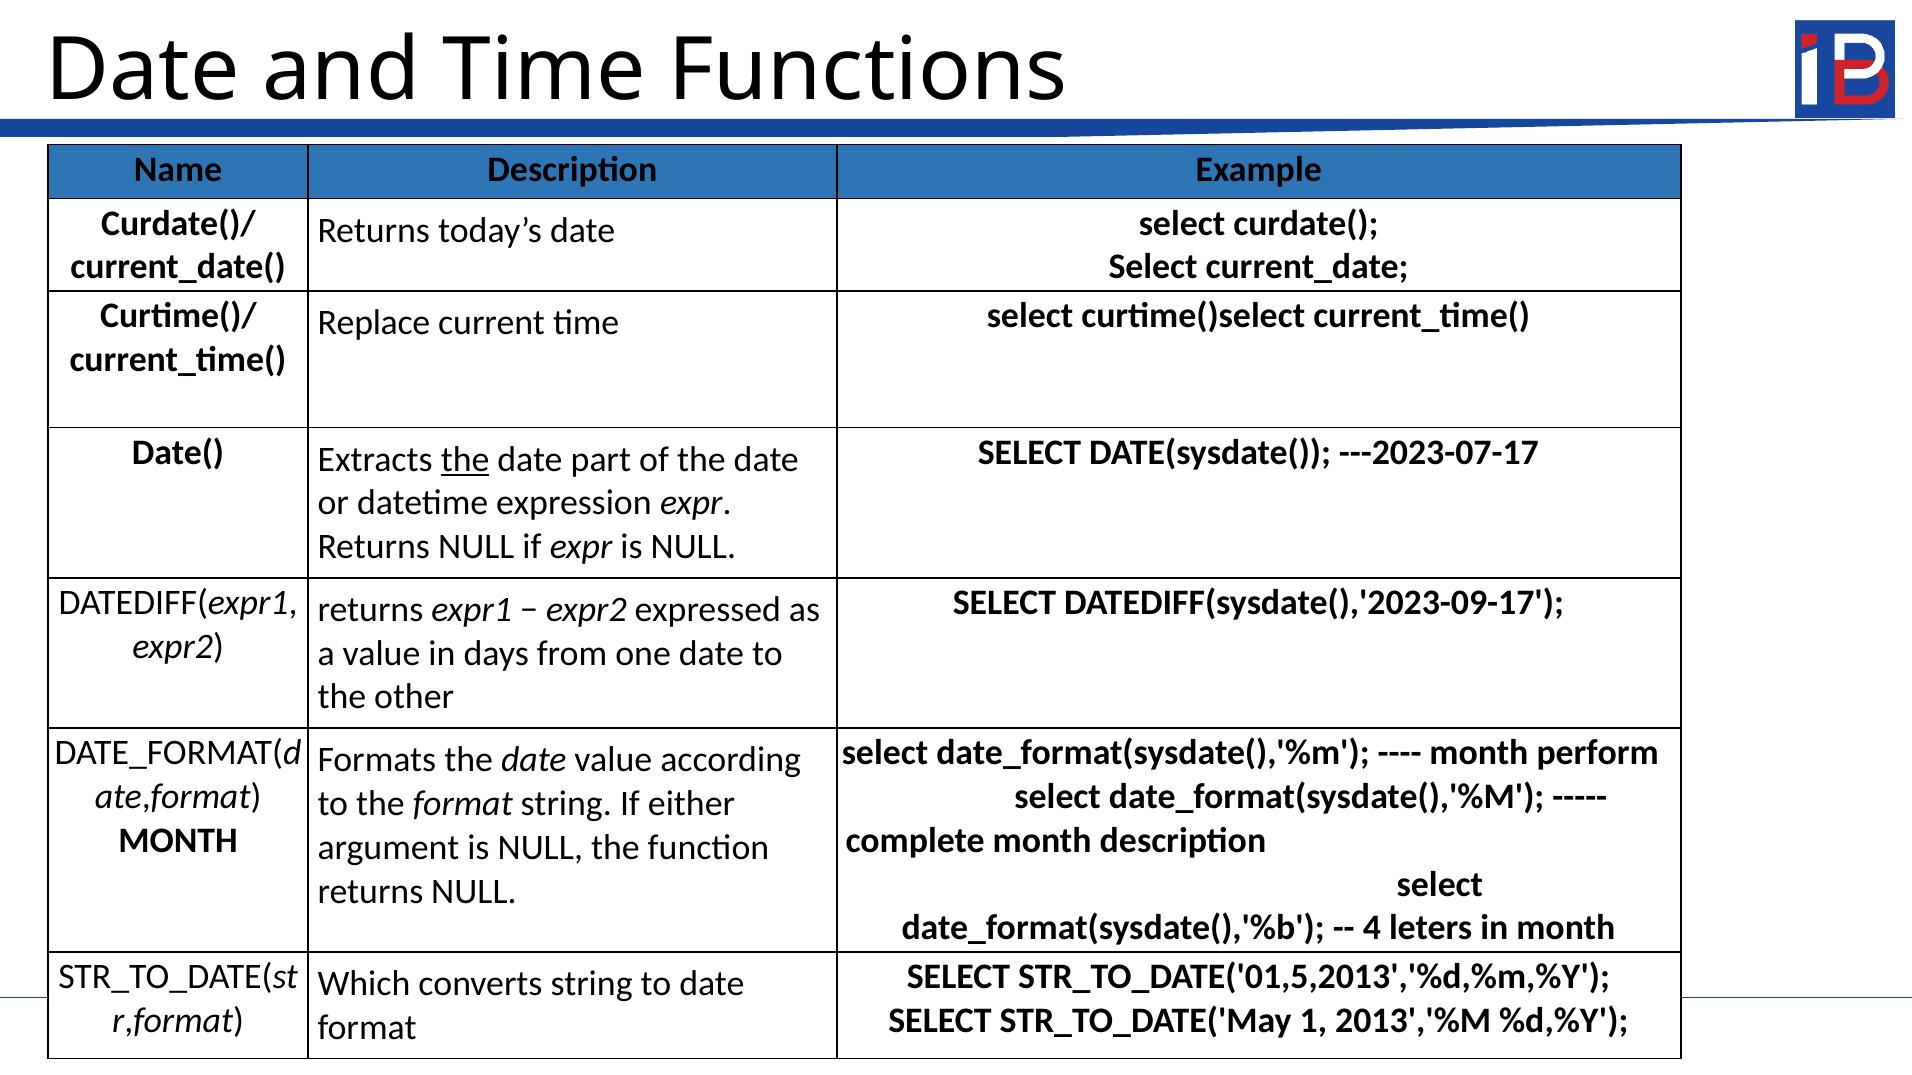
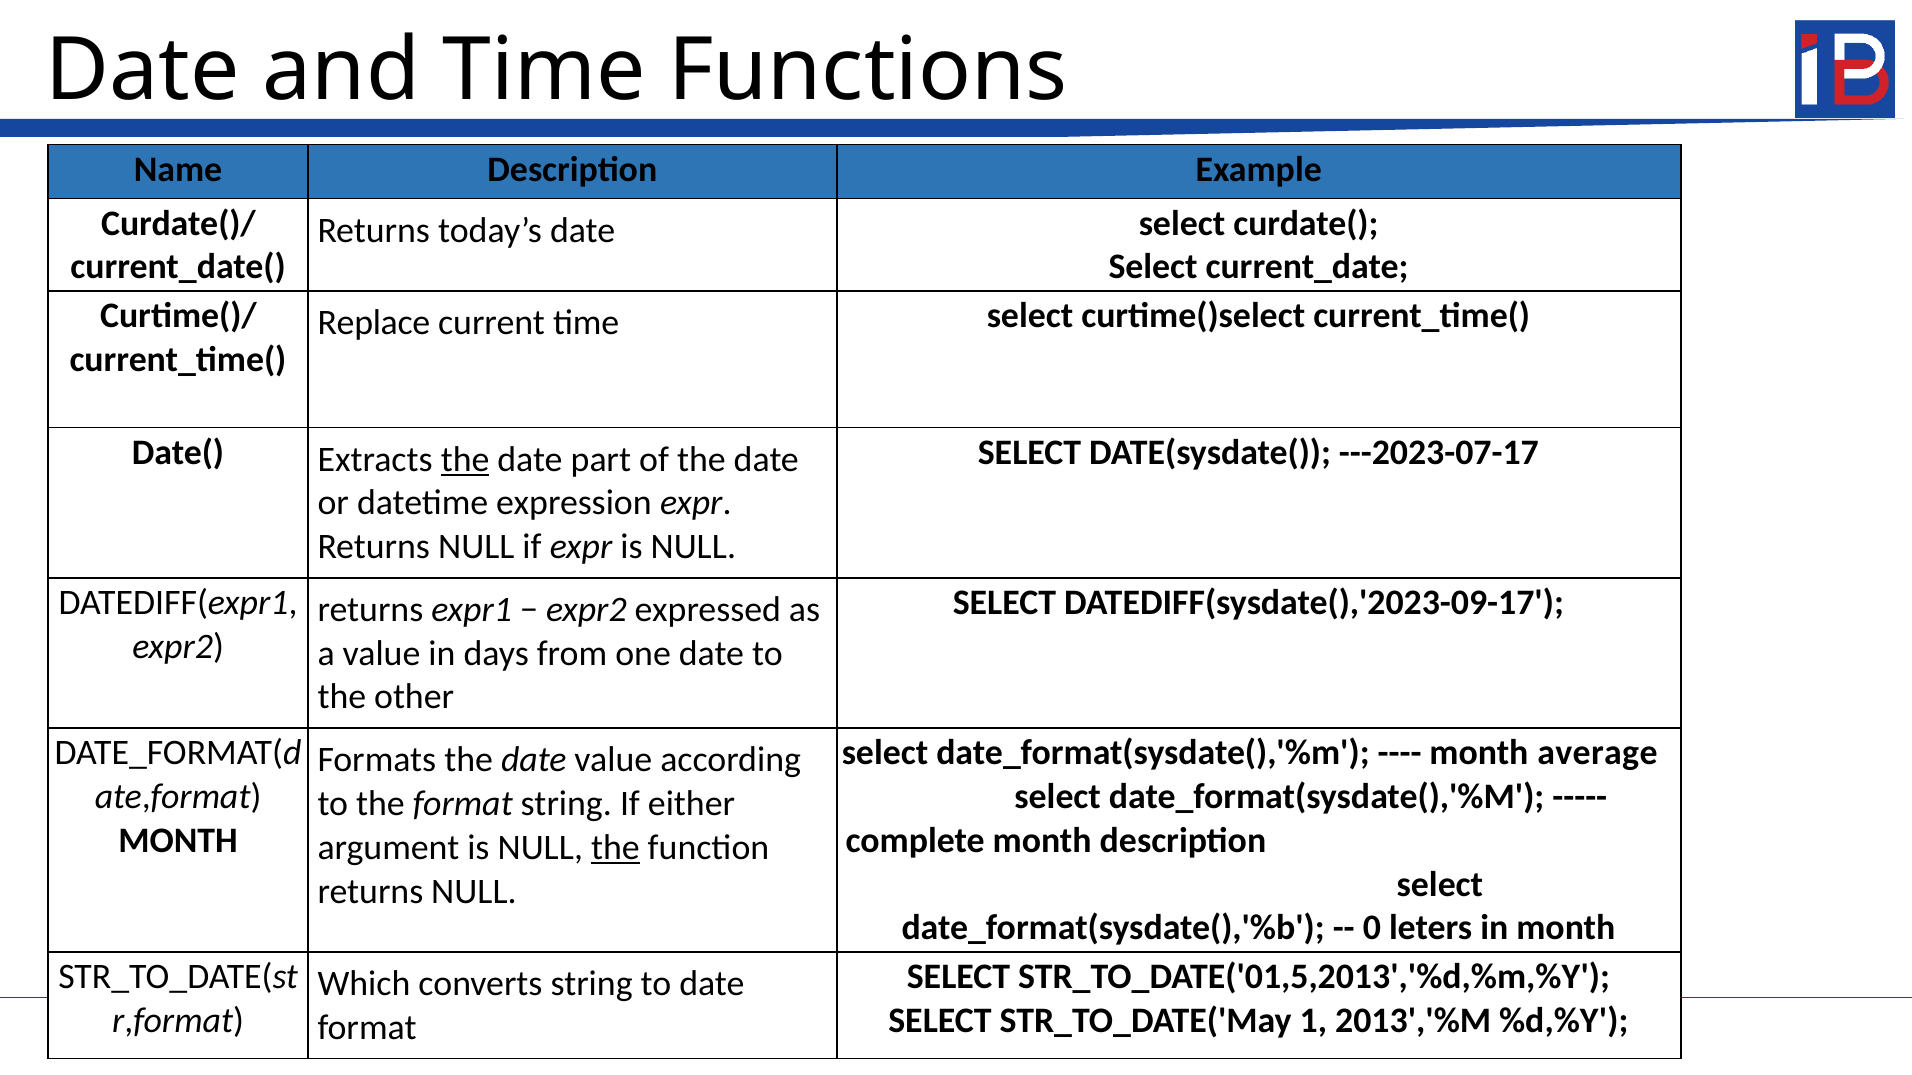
perform: perform -> average
the at (615, 848) underline: none -> present
4: 4 -> 0
